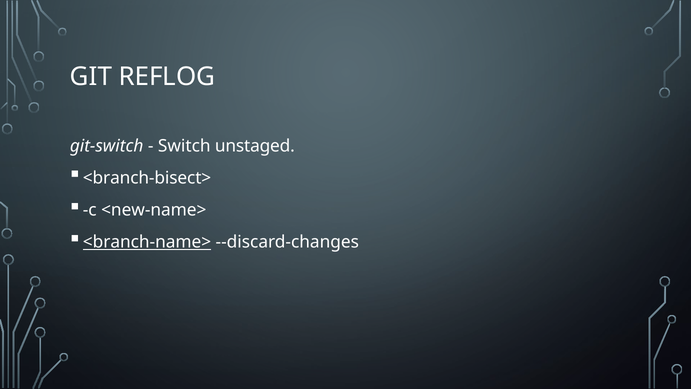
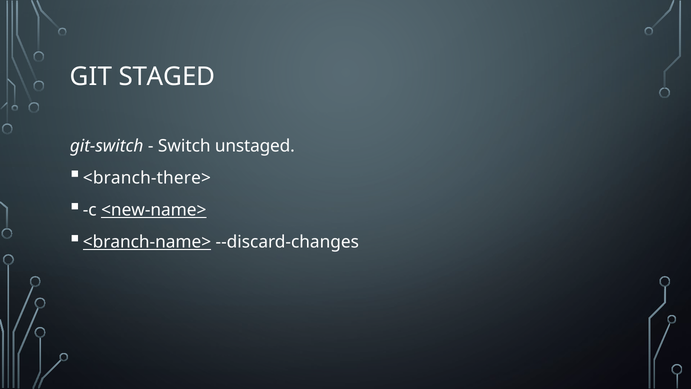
REFLOG: REFLOG -> STAGED
<branch-bisect>: <branch-bisect> -> <branch-there>
<new-name> underline: none -> present
